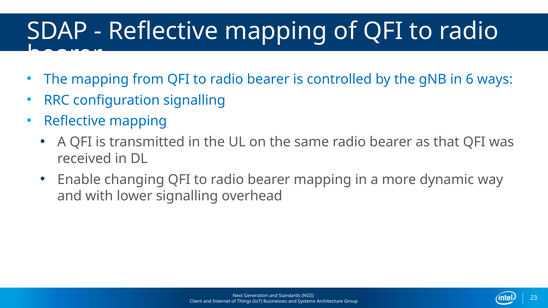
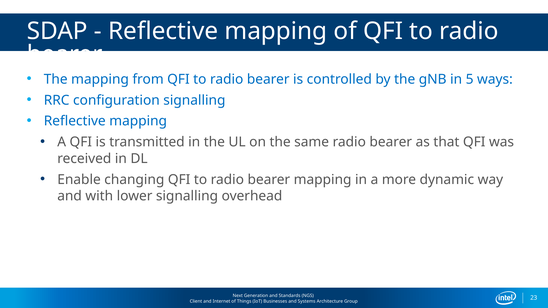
6: 6 -> 5
